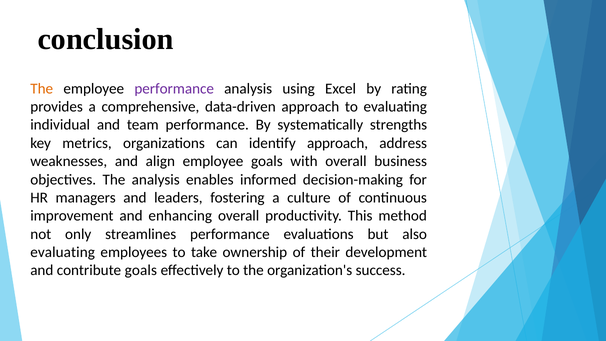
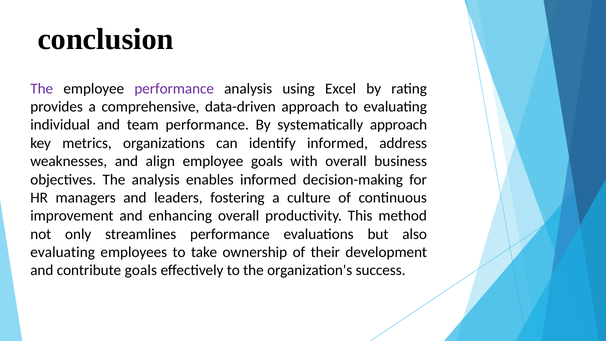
The at (42, 89) colour: orange -> purple
systematically strengths: strengths -> approach
identify approach: approach -> informed
